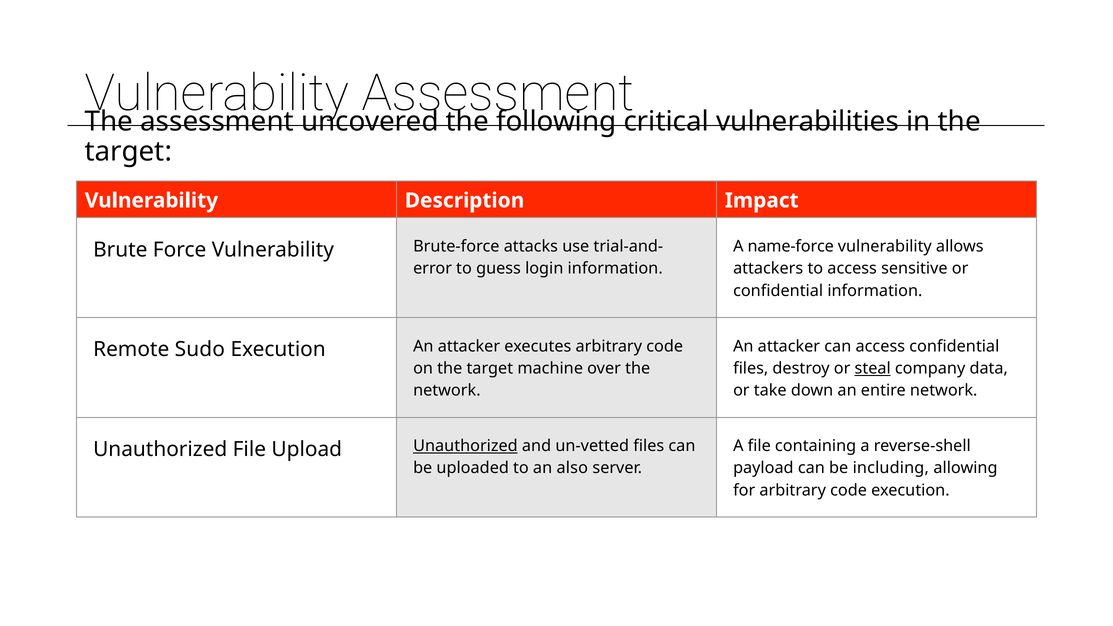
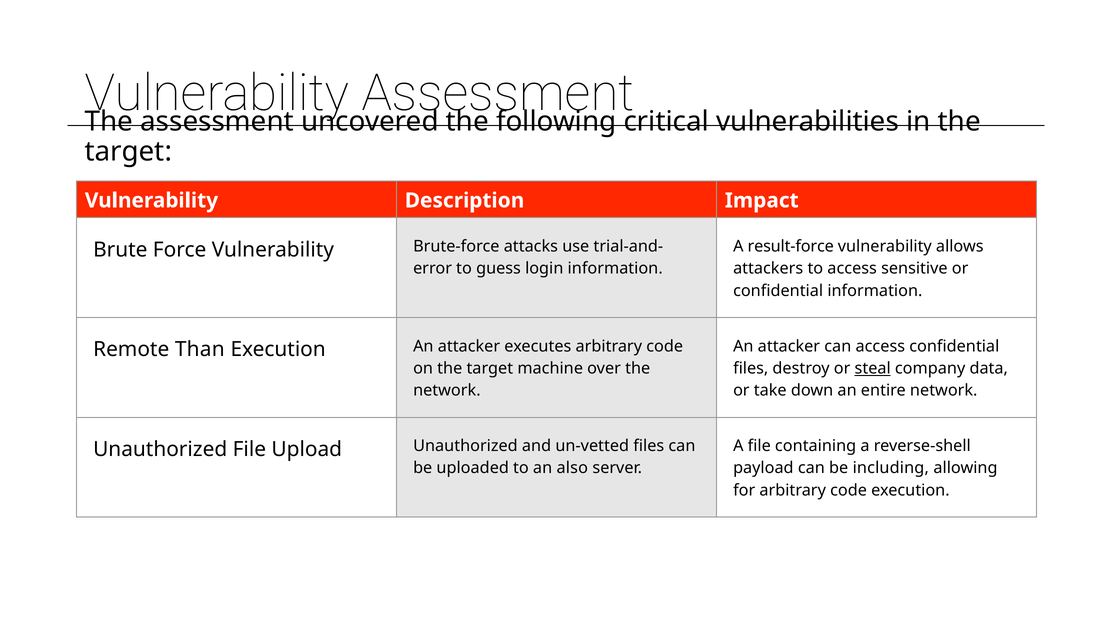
name-force: name-force -> result-force
Sudo: Sudo -> Than
Unauthorized at (465, 446) underline: present -> none
